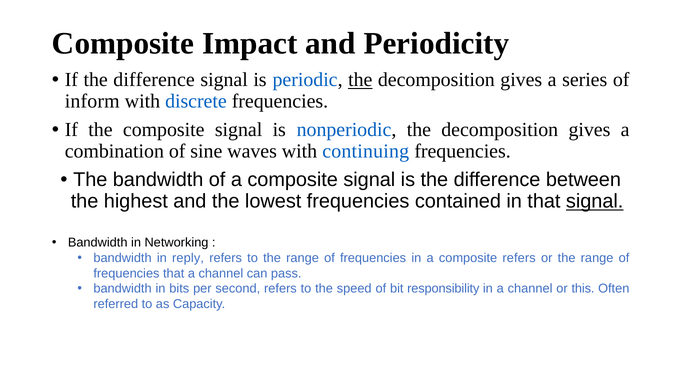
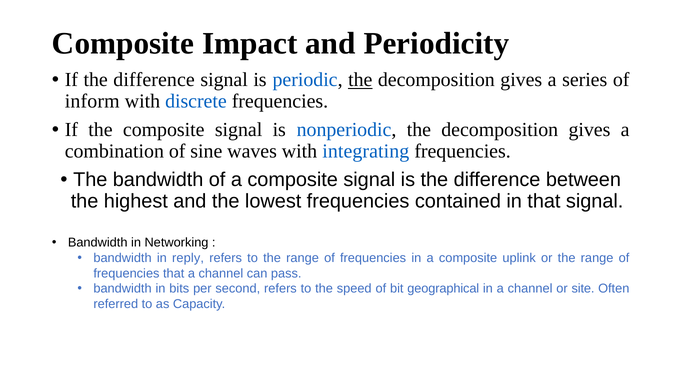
continuing: continuing -> integrating
signal at (595, 202) underline: present -> none
composite refers: refers -> uplink
responsibility: responsibility -> geographical
this: this -> site
